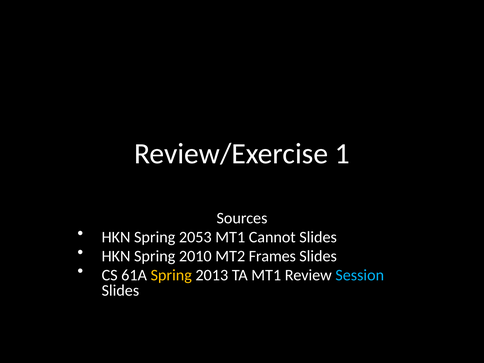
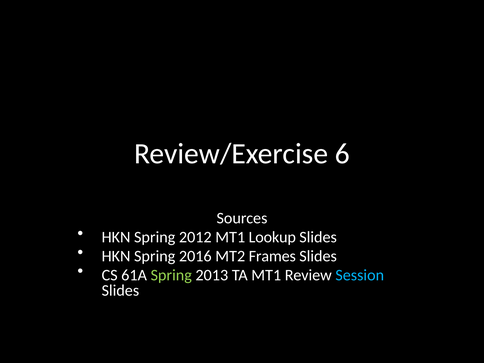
1: 1 -> 6
2053: 2053 -> 2012
Cannot: Cannot -> Lookup
2010: 2010 -> 2016
Spring at (171, 275) colour: yellow -> light green
